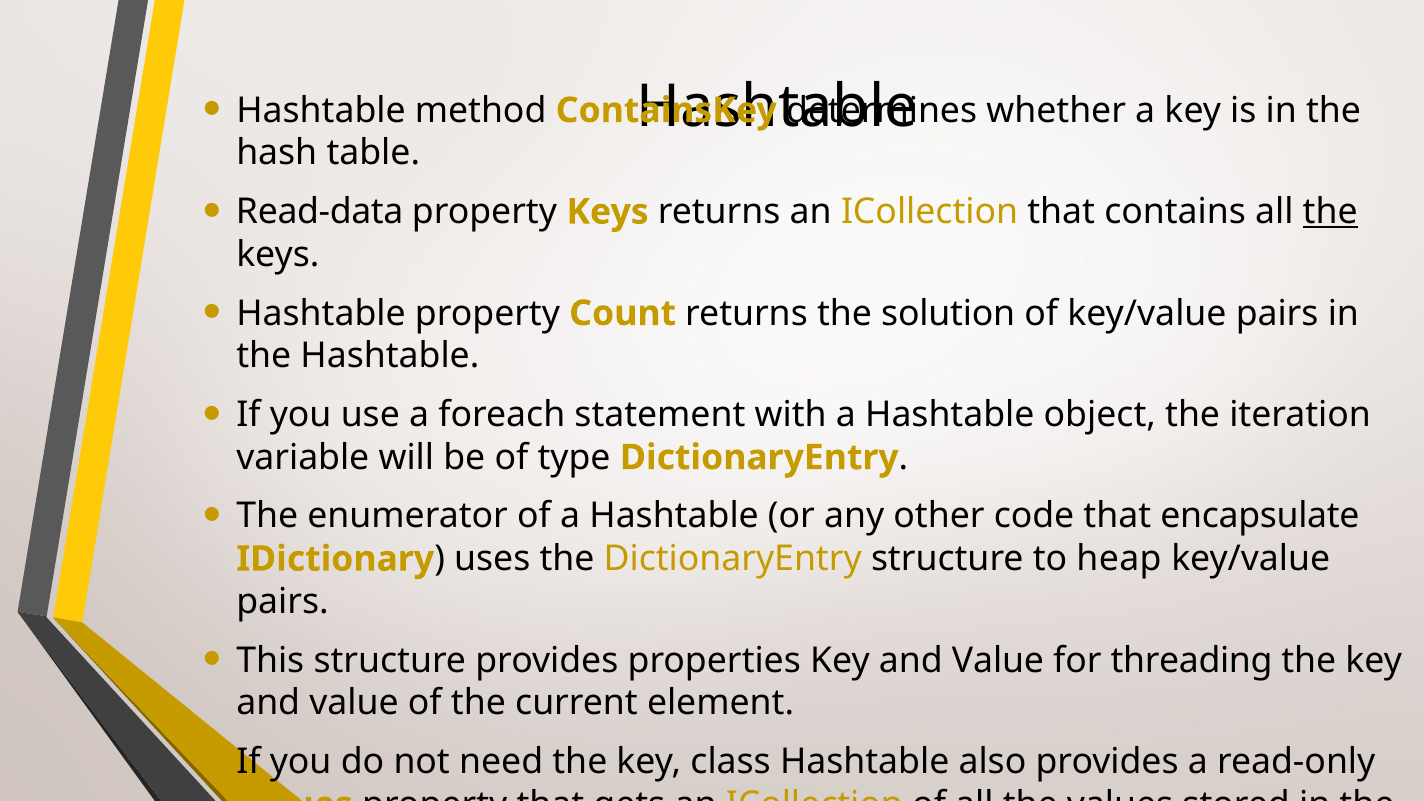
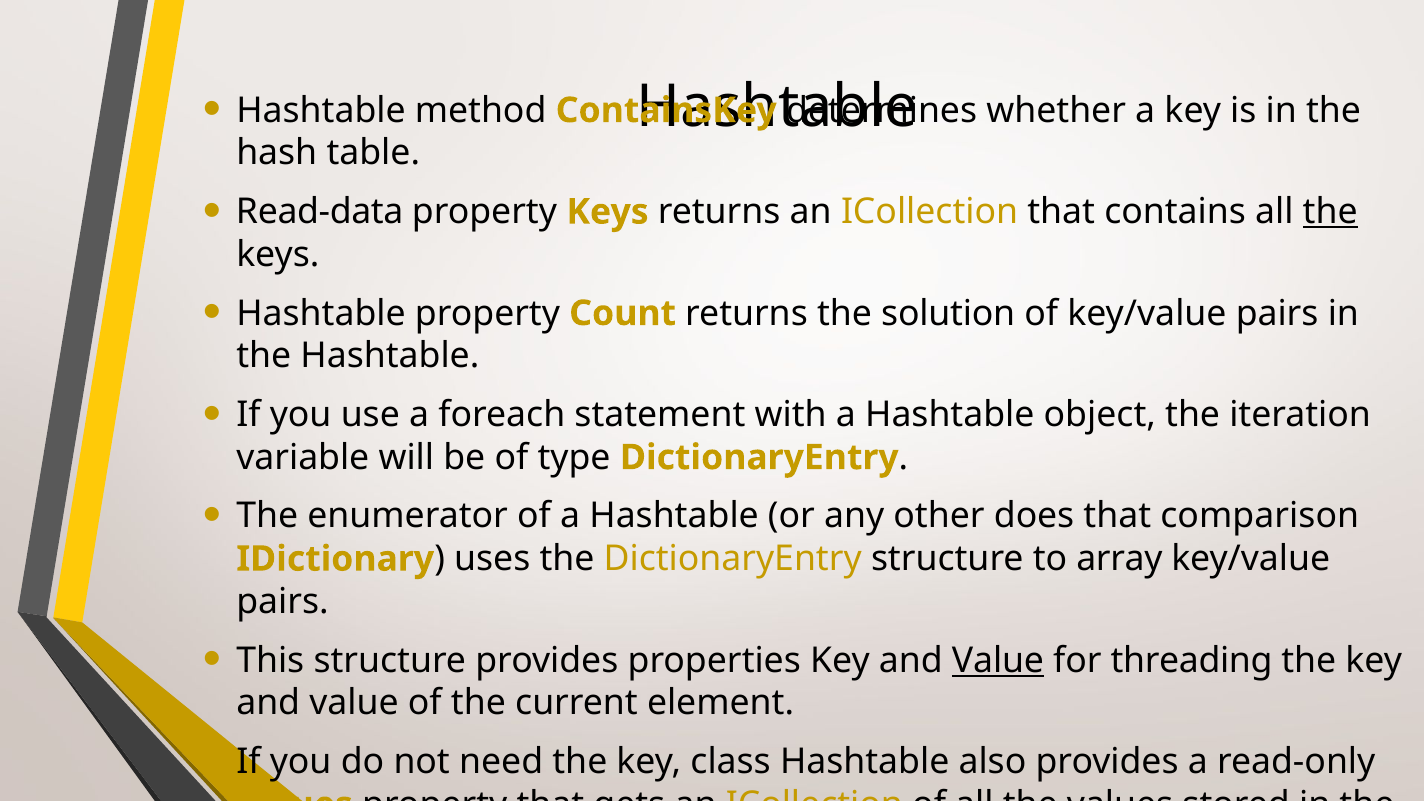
code: code -> does
encapsulate: encapsulate -> comparison
heap: heap -> array
Value at (998, 660) underline: none -> present
